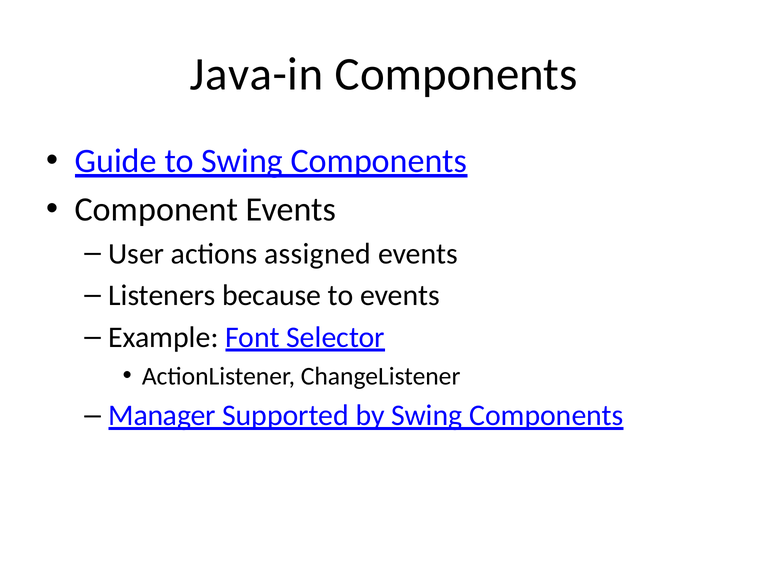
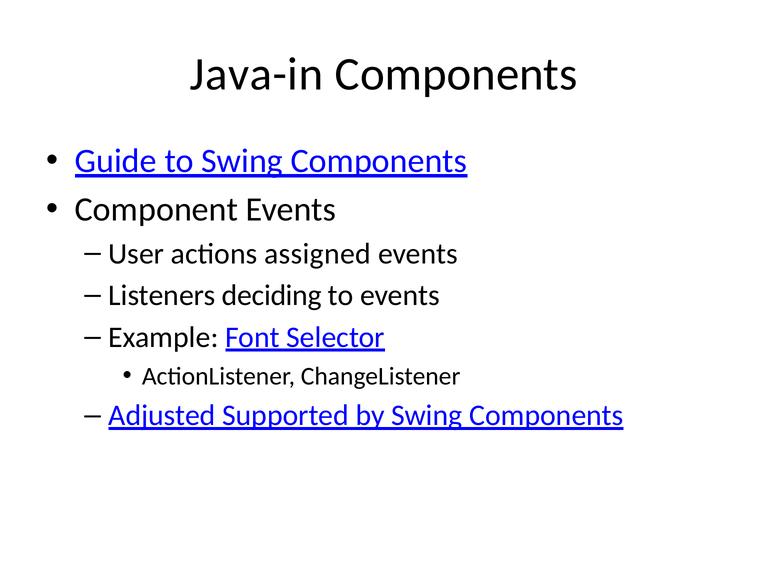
because: because -> deciding
Manager: Manager -> Adjusted
